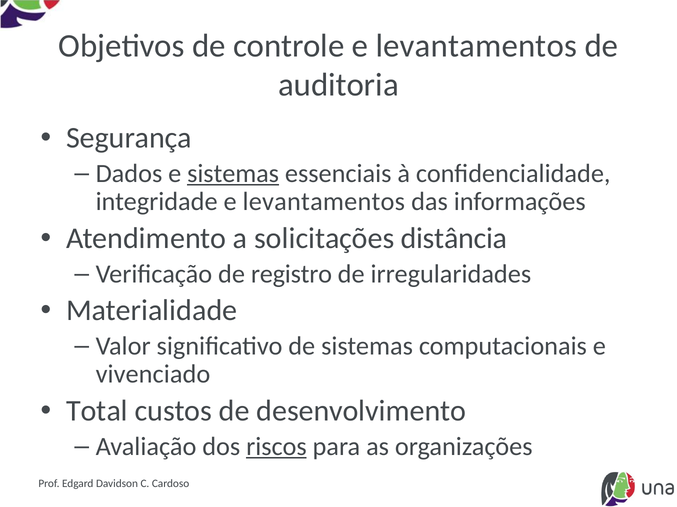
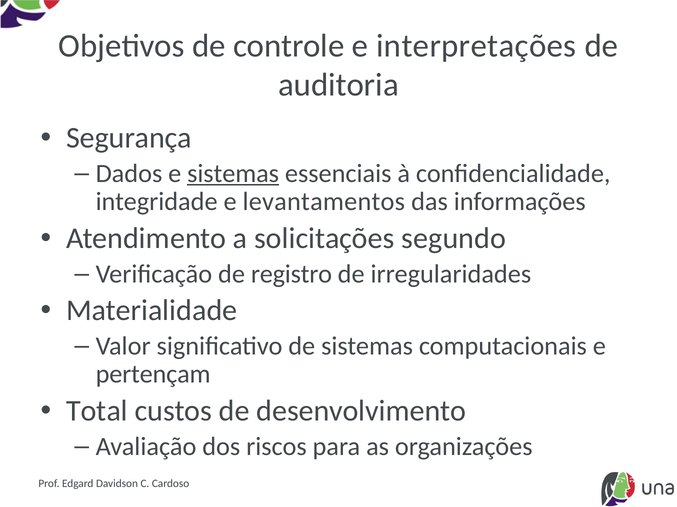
controle e levantamentos: levantamentos -> interpretações
distância: distância -> segundo
vivenciado: vivenciado -> pertençam
riscos underline: present -> none
